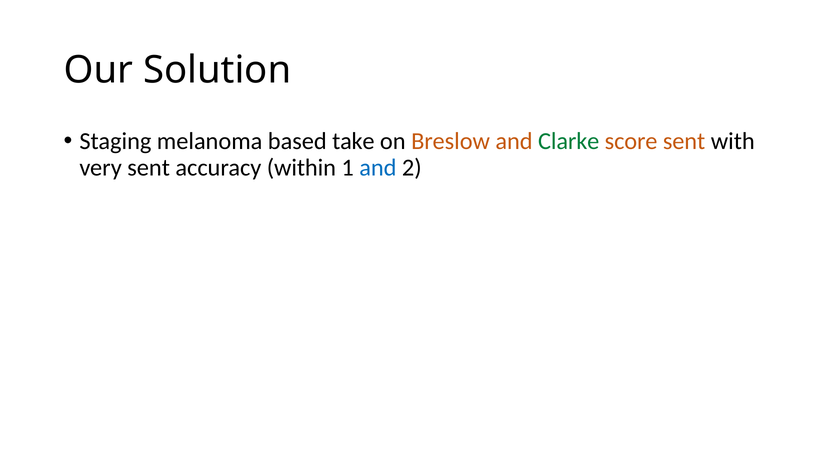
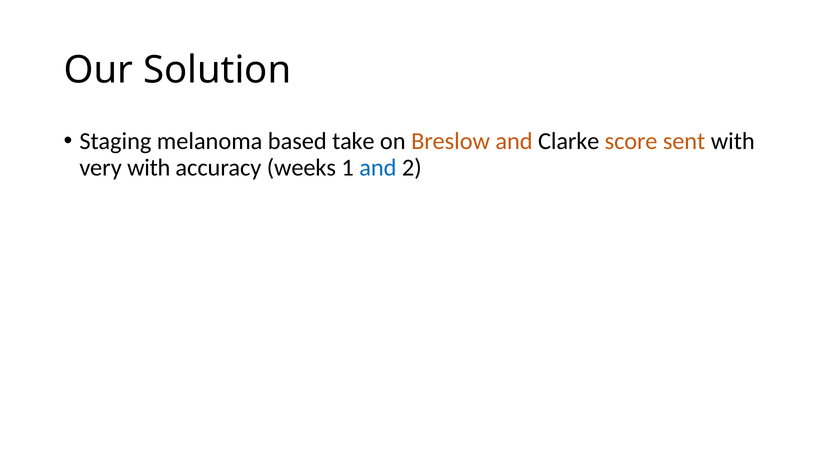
Clarke colour: green -> black
very sent: sent -> with
within: within -> weeks
